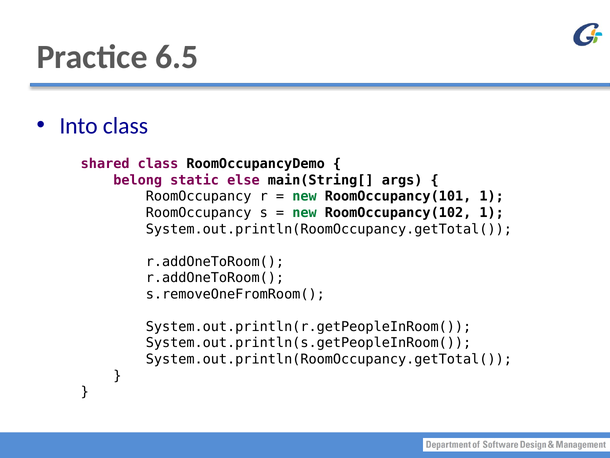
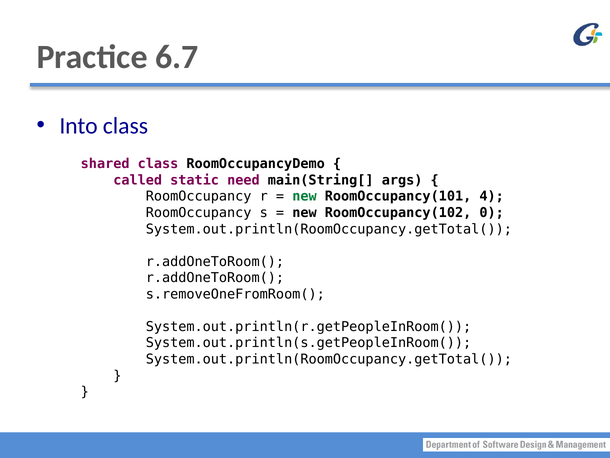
6.5: 6.5 -> 6.7
belong: belong -> called
else: else -> need
RoomOccupancy(101 1: 1 -> 4
new at (305, 213) colour: green -> black
RoomOccupancy(102 1: 1 -> 0
